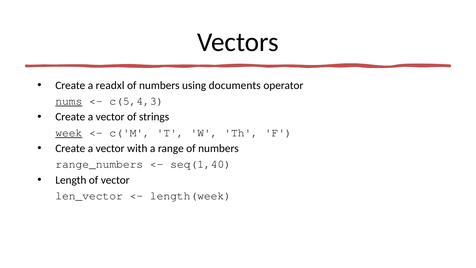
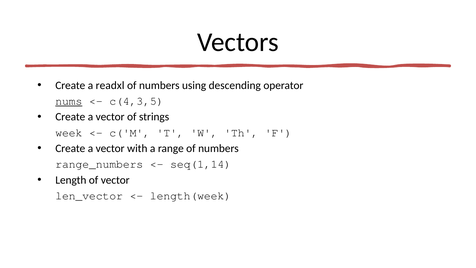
documents: documents -> descending
c(5,4,3: c(5,4,3 -> c(4,3,5
week underline: present -> none
seq(1,40: seq(1,40 -> seq(1,14
